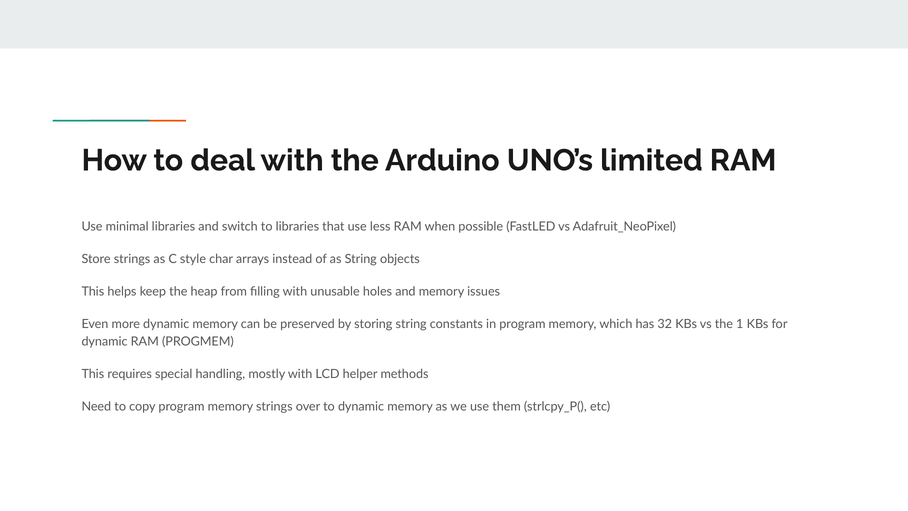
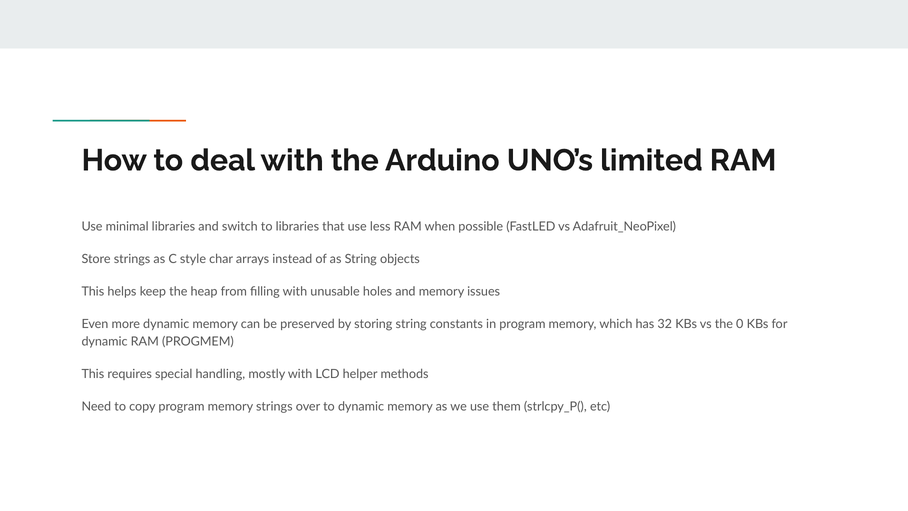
1: 1 -> 0
